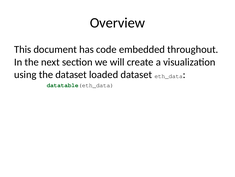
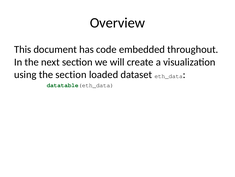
the dataset: dataset -> section
